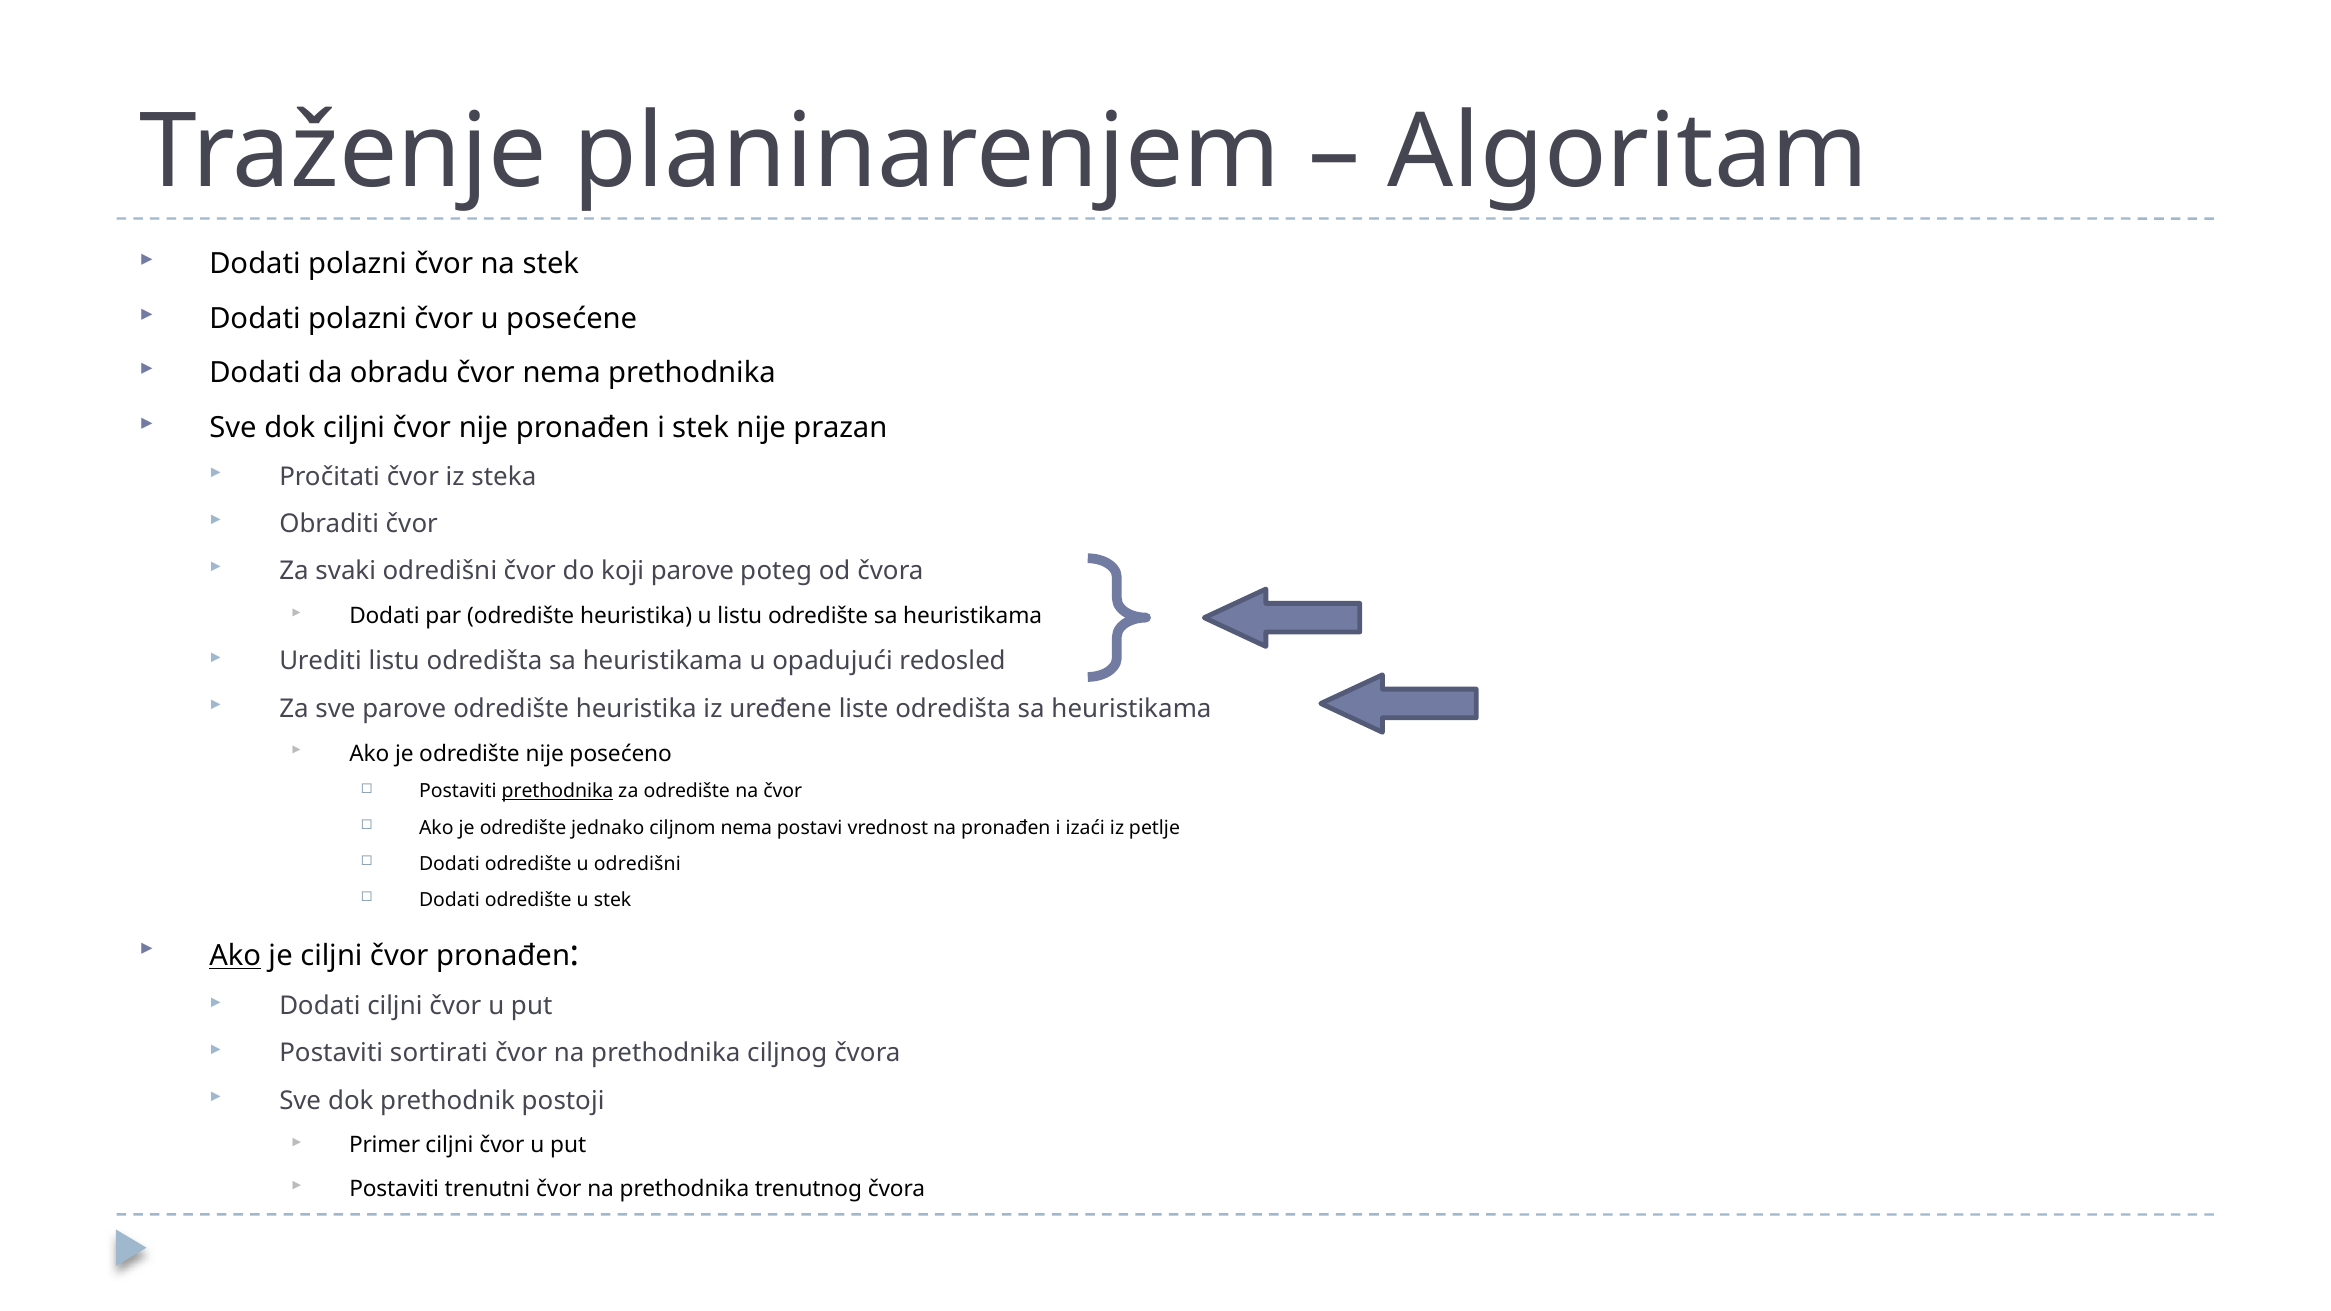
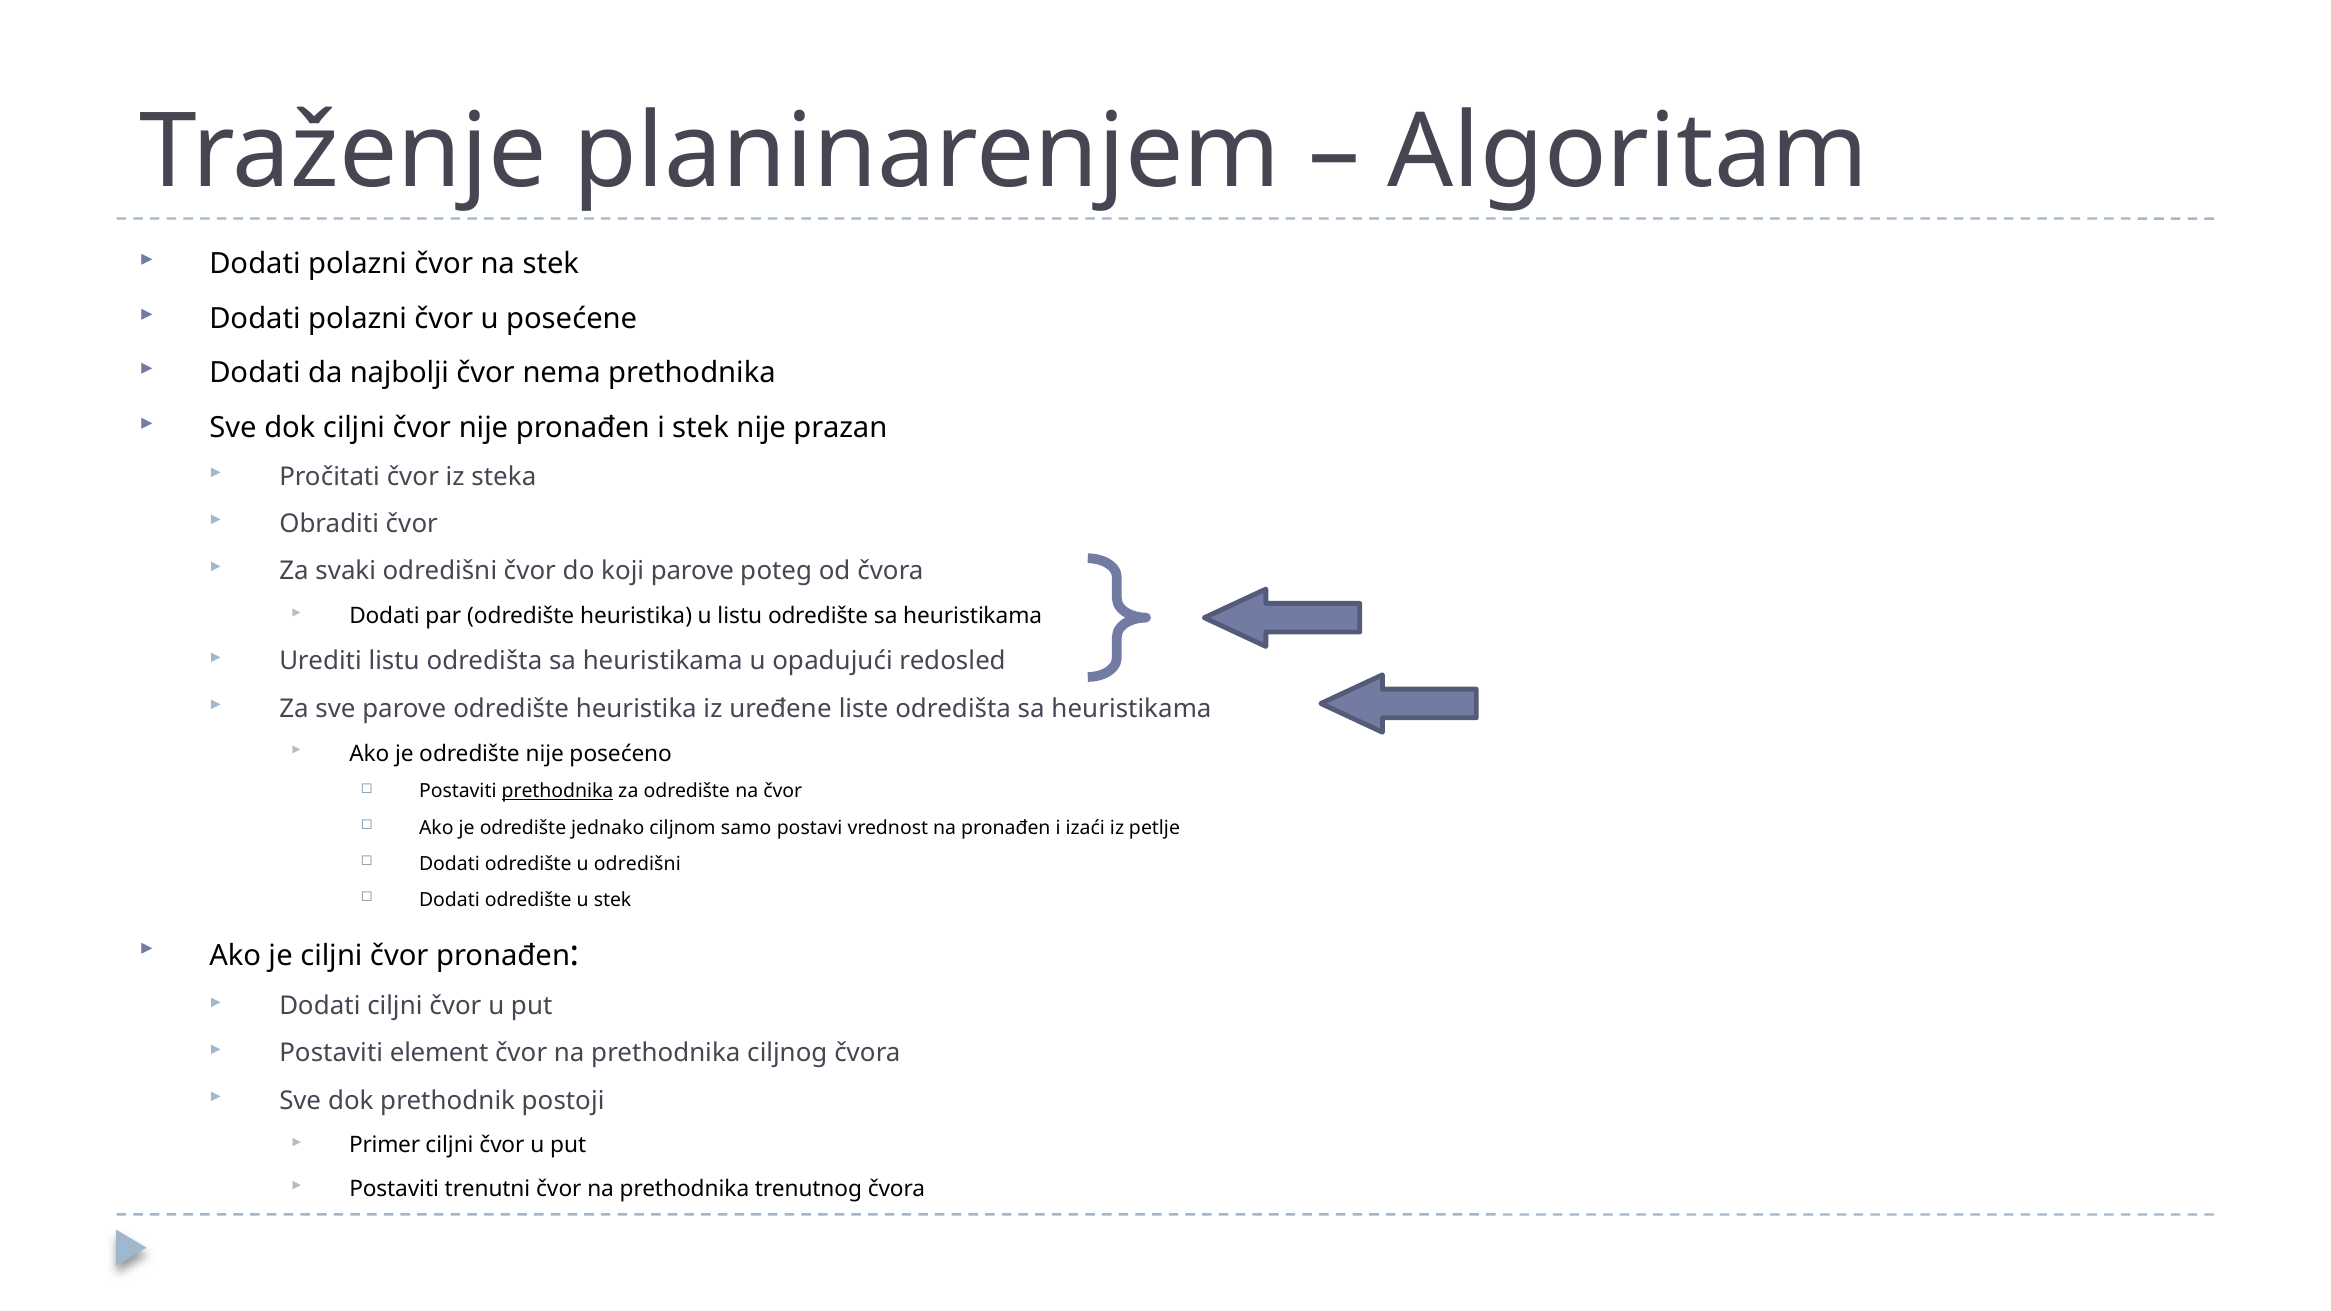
obradu: obradu -> najbolji
ciljnom nema: nema -> samo
Ako at (235, 956) underline: present -> none
sortirati: sortirati -> element
